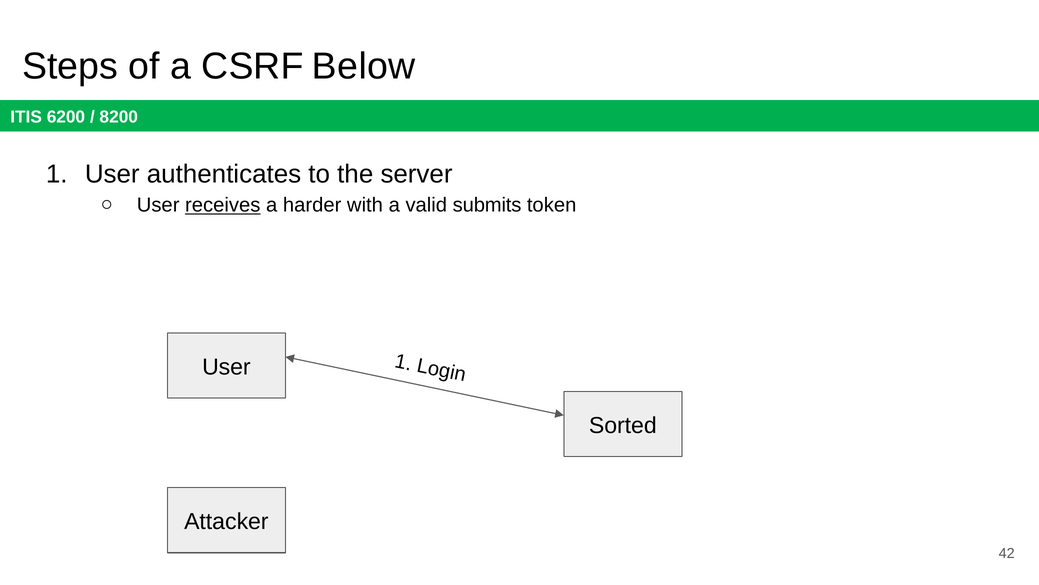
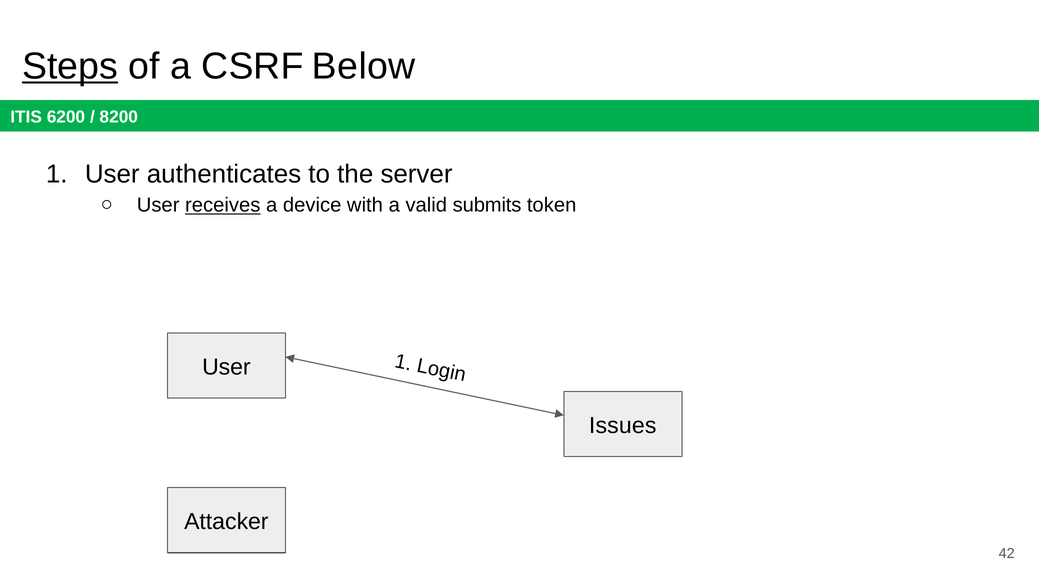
Steps underline: none -> present
harder: harder -> device
Sorted: Sorted -> Issues
